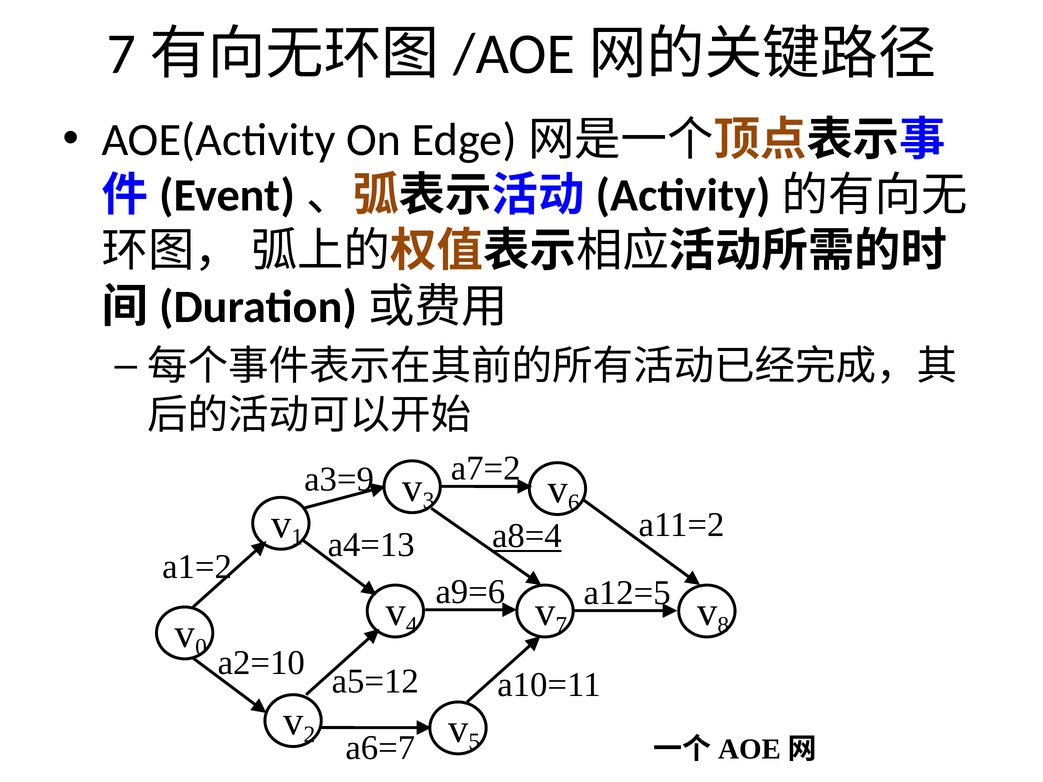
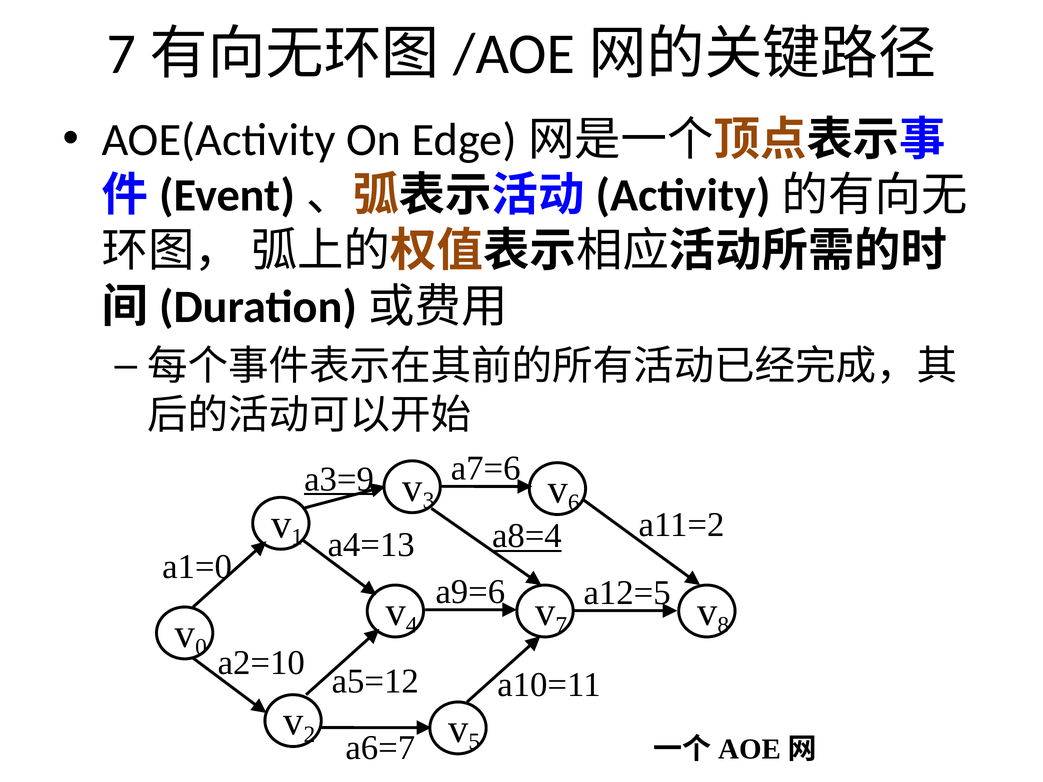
a7=2: a7=2 -> a7=6
a3=9 underline: none -> present
a1=2: a1=2 -> a1=0
